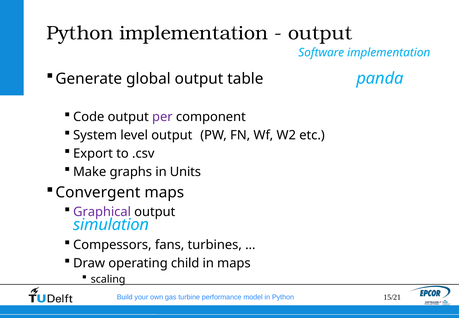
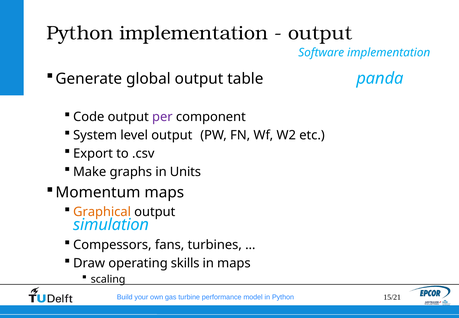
Convergent: Convergent -> Momentum
Graphical colour: purple -> orange
child: child -> skills
